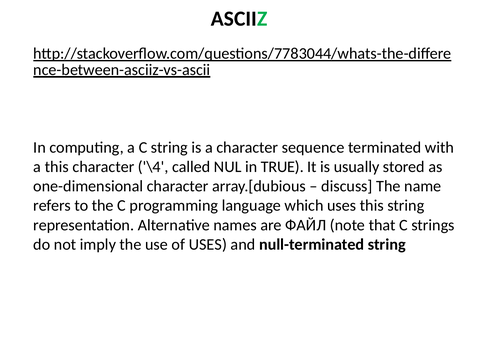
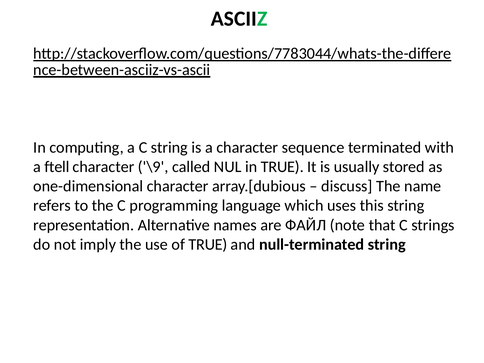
a this: this -> ftell
\4: \4 -> \9
of USES: USES -> TRUE
